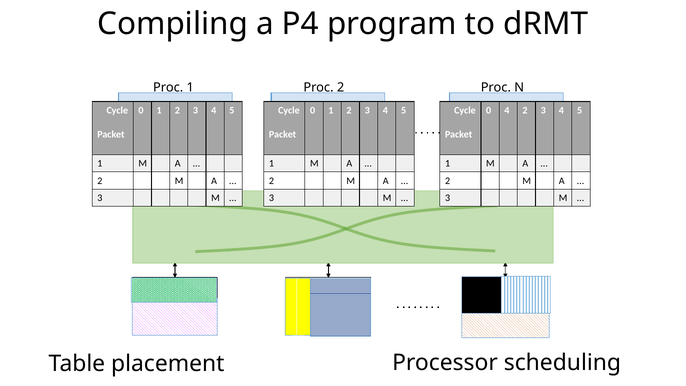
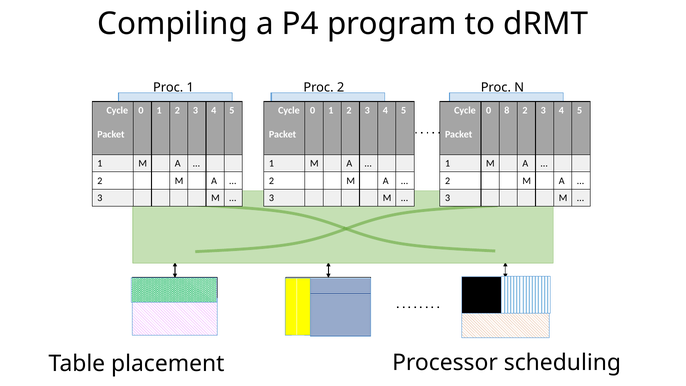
0 4: 4 -> 8
